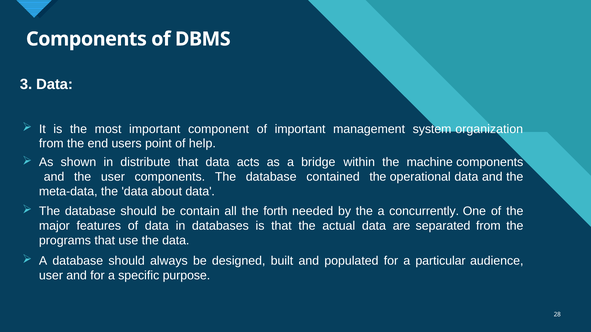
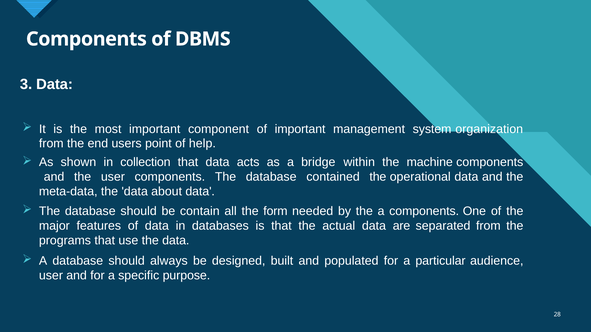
distribute: distribute -> collection
forth: forth -> form
a concurrently: concurrently -> components
